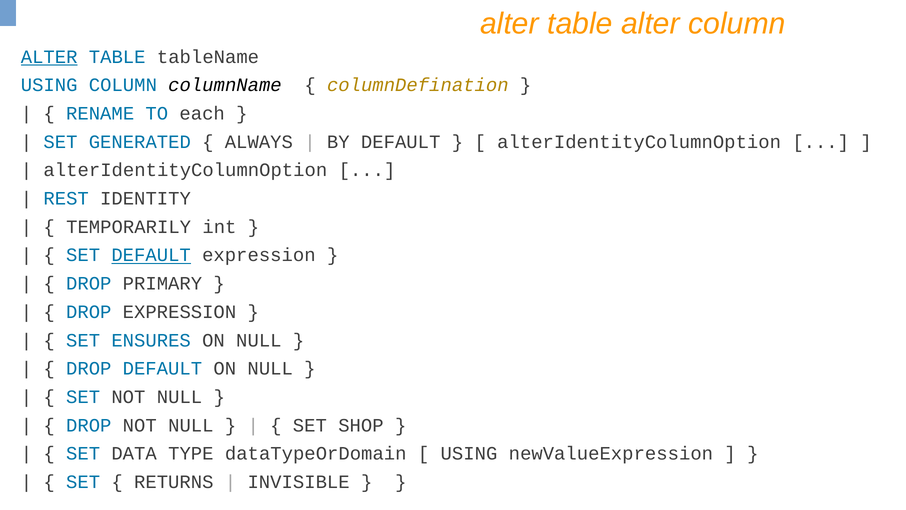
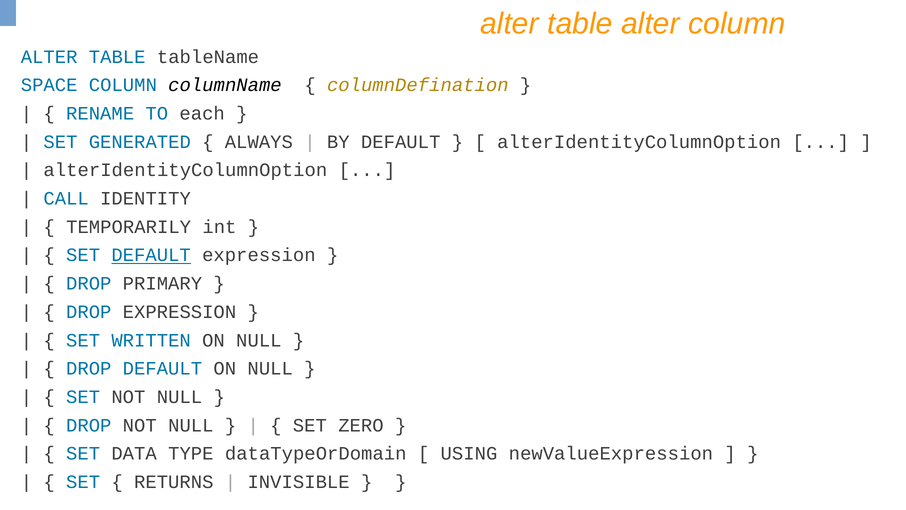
ALTER at (49, 57) underline: present -> none
USING at (49, 85): USING -> SPACE
REST: REST -> CALL
ENSURES: ENSURES -> WRITTEN
SHOP: SHOP -> ZERO
